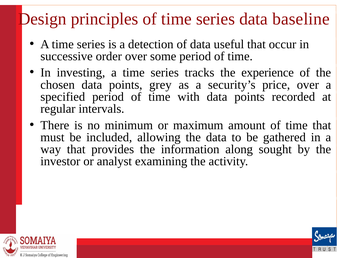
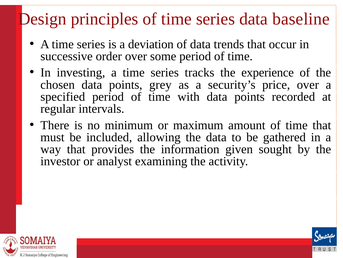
detection: detection -> deviation
useful: useful -> trends
along: along -> given
